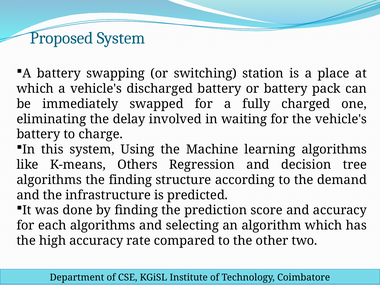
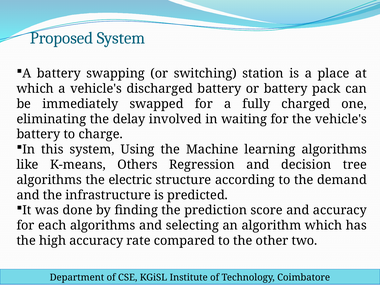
the finding: finding -> electric
